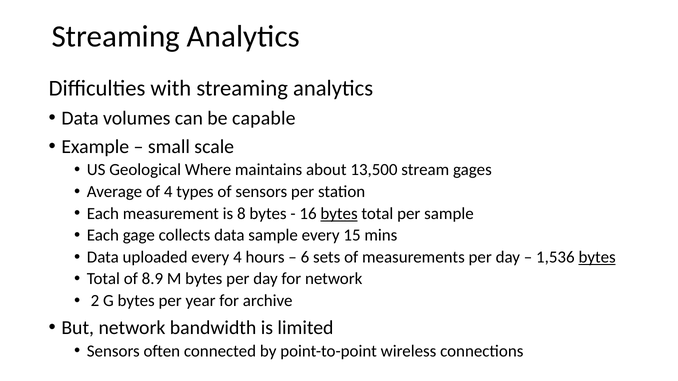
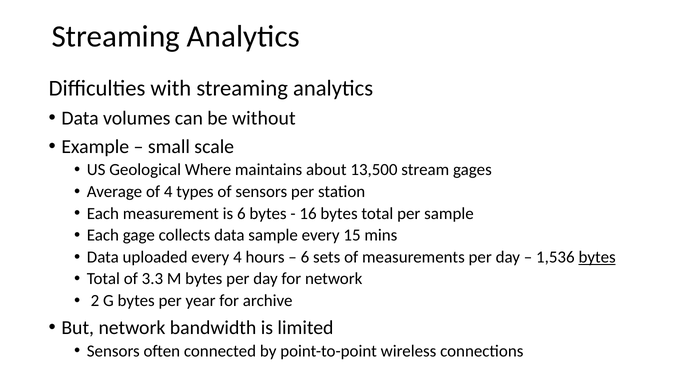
capable: capable -> without
is 8: 8 -> 6
bytes at (339, 214) underline: present -> none
8.9: 8.9 -> 3.3
